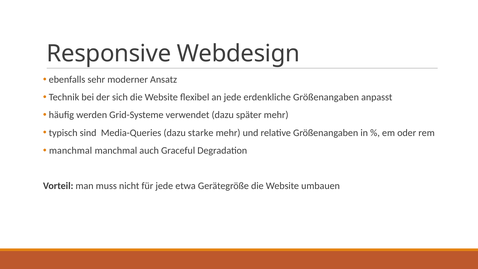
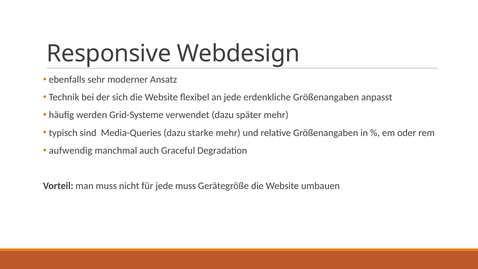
manchmal at (71, 150): manchmal -> aufwendig
jede etwa: etwa -> muss
